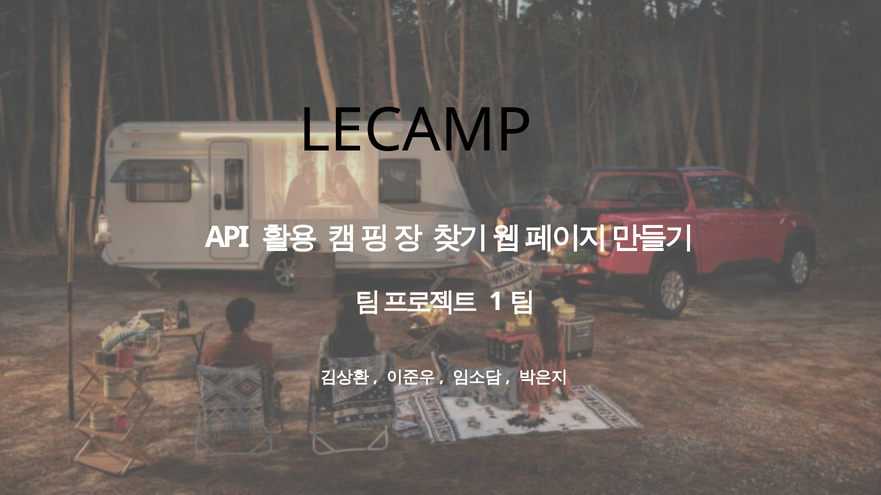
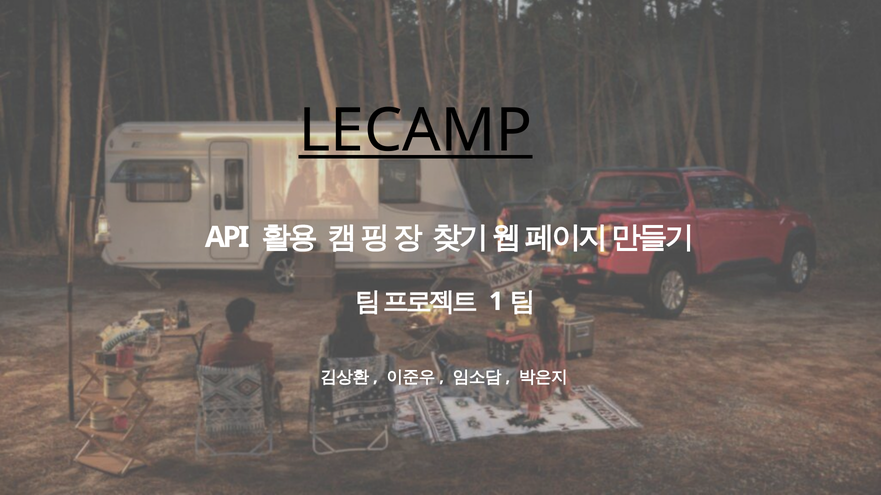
LECAMP underline: none -> present
